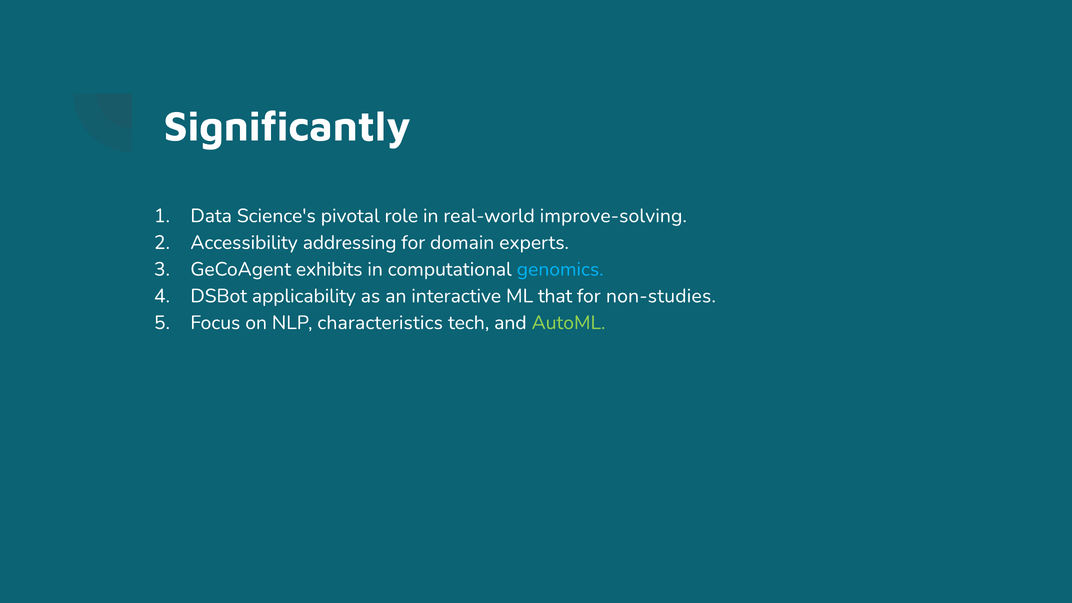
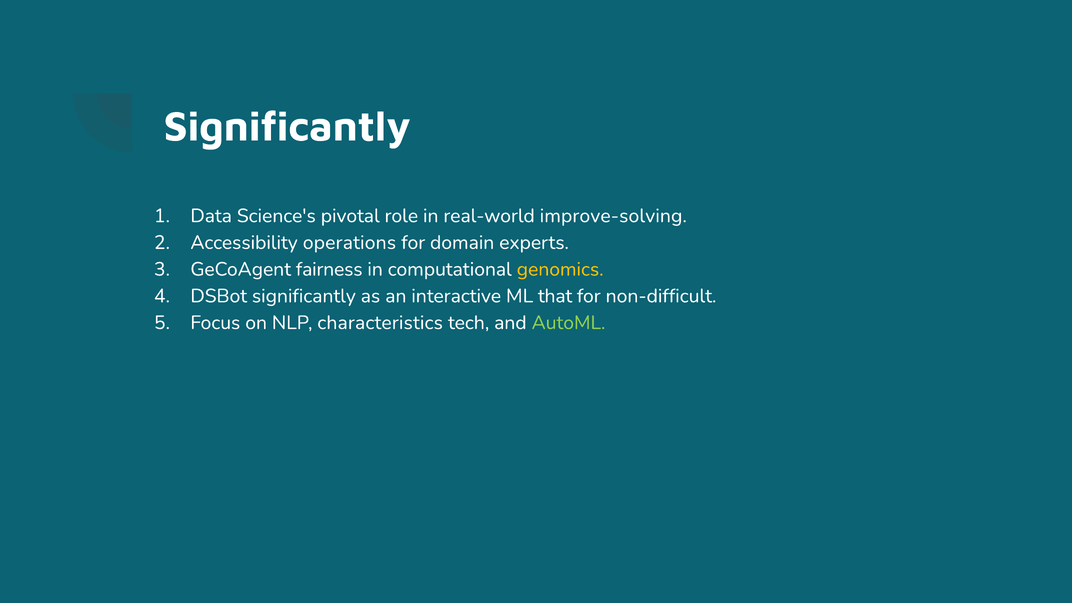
addressing: addressing -> operations
exhibits: exhibits -> fairness
genomics colour: light blue -> yellow
DSBot applicability: applicability -> significantly
non-studies: non-studies -> non-difficult
